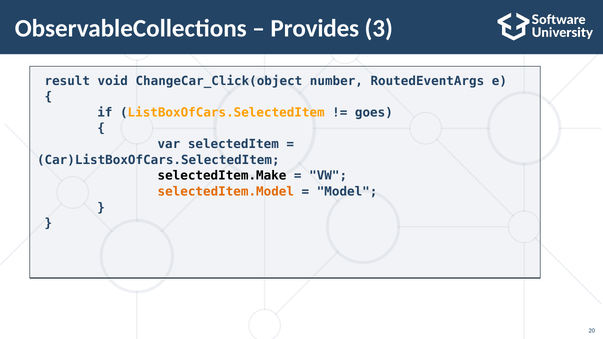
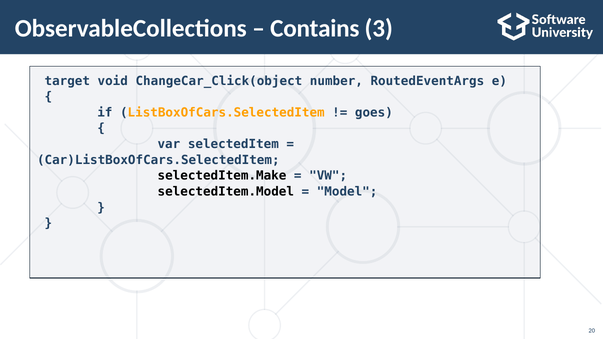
Provides: Provides -> Contains
result: result -> target
selectedItem.Model colour: orange -> black
